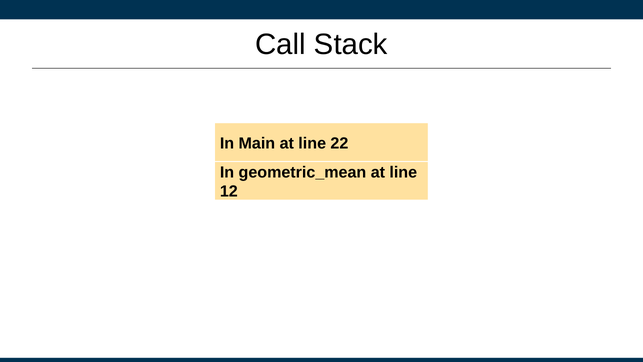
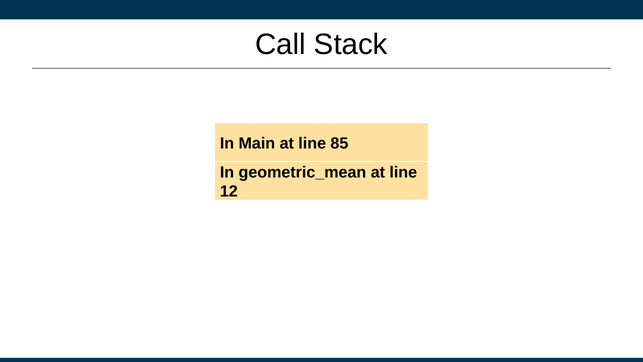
22: 22 -> 85
